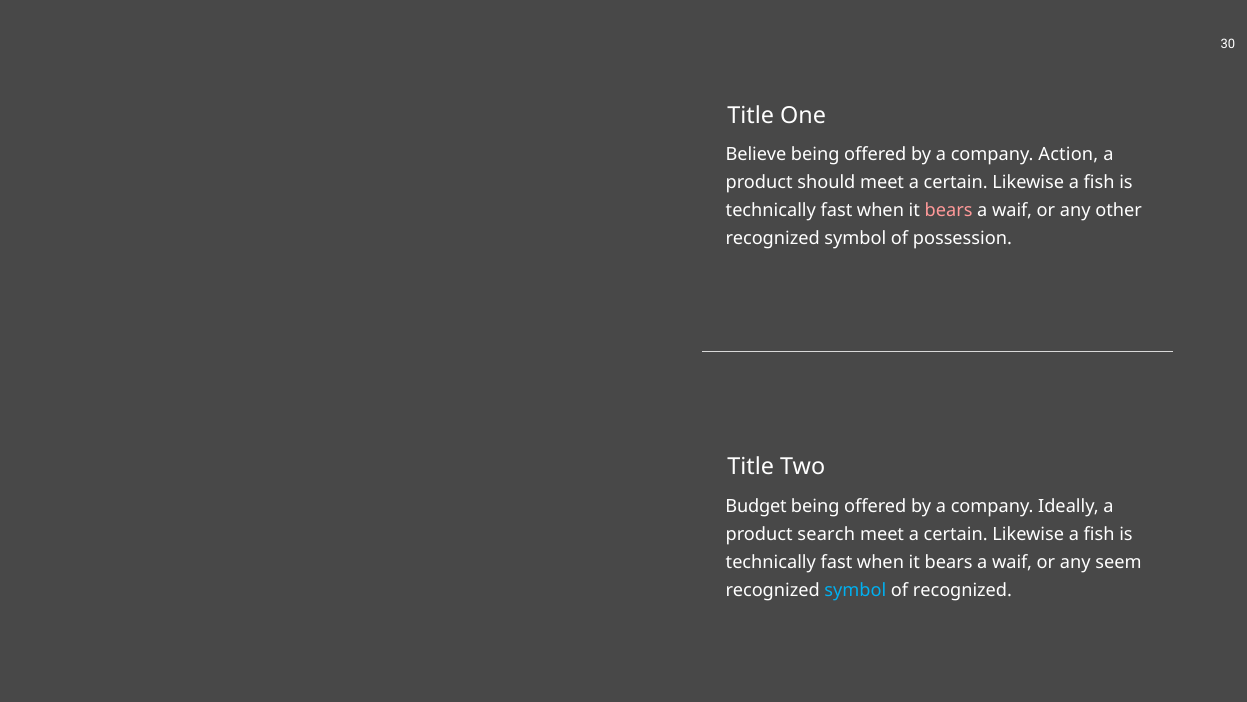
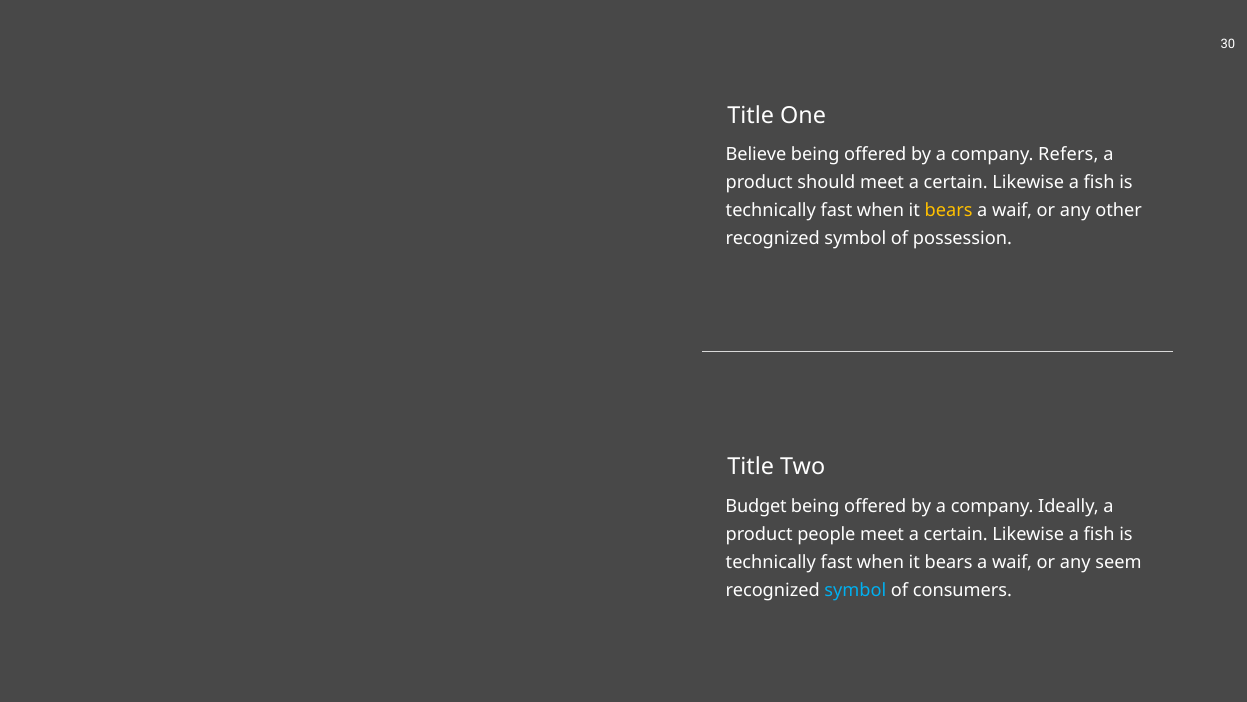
Action: Action -> Refers
bears at (949, 211) colour: pink -> yellow
search: search -> people
of recognized: recognized -> consumers
